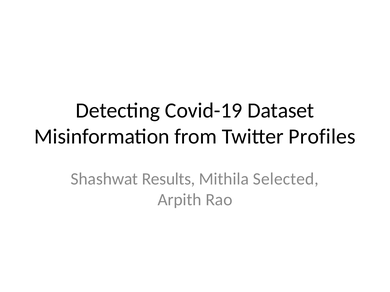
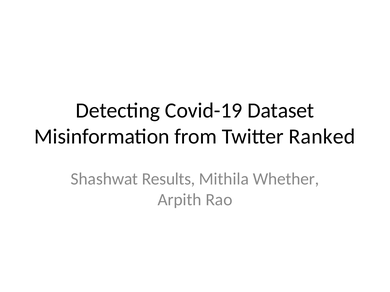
Profiles: Profiles -> Ranked
Selected: Selected -> Whether
